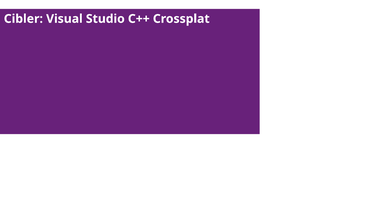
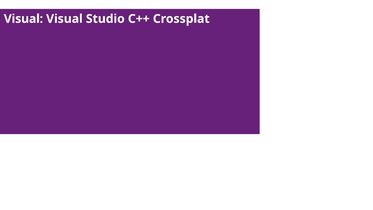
Cibler at (23, 19): Cibler -> Visual
